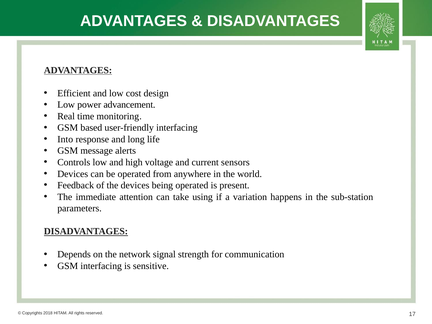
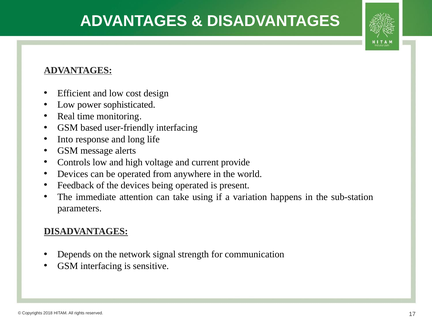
advancement: advancement -> sophisticated
sensors: sensors -> provide
